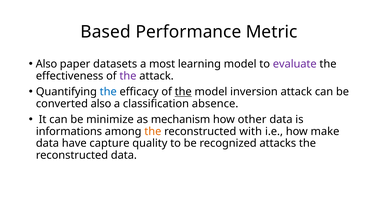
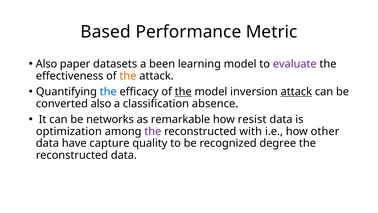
most: most -> been
the at (128, 76) colour: purple -> orange
attack at (296, 92) underline: none -> present
minimize: minimize -> networks
mechanism: mechanism -> remarkable
other: other -> resist
informations: informations -> optimization
the at (153, 131) colour: orange -> purple
make: make -> other
attacks: attacks -> degree
